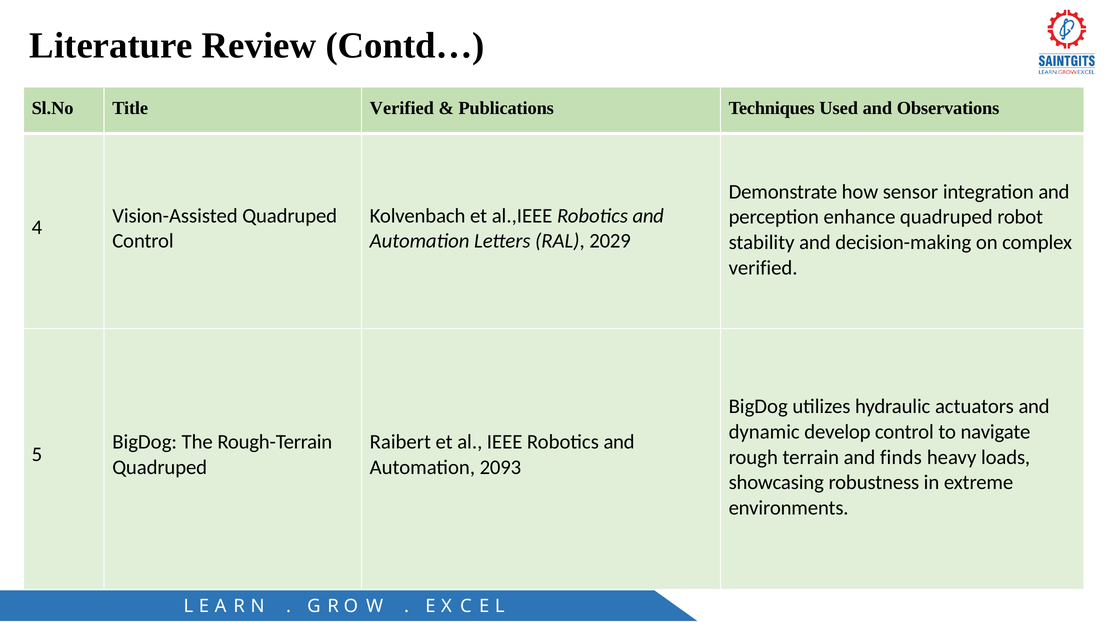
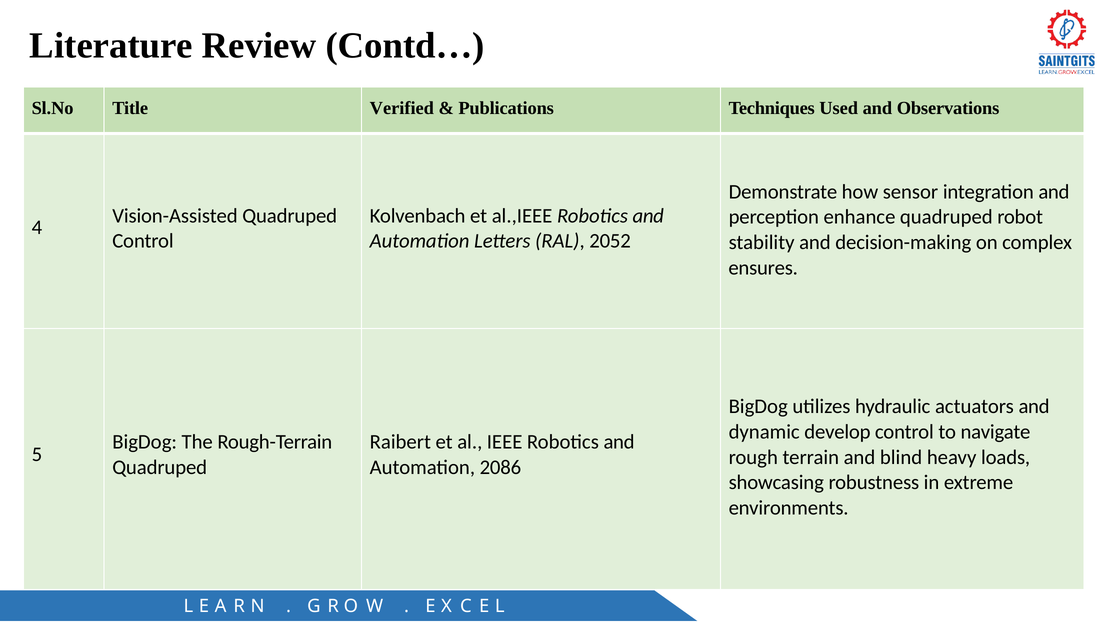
2029: 2029 -> 2052
verified at (763, 268): verified -> ensures
finds: finds -> blind
2093: 2093 -> 2086
